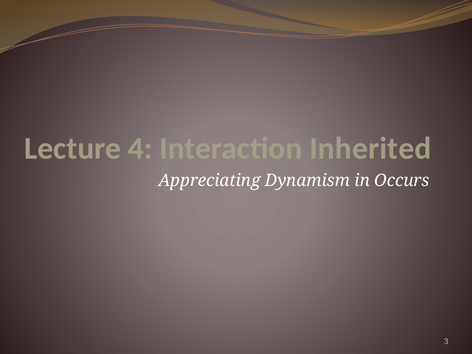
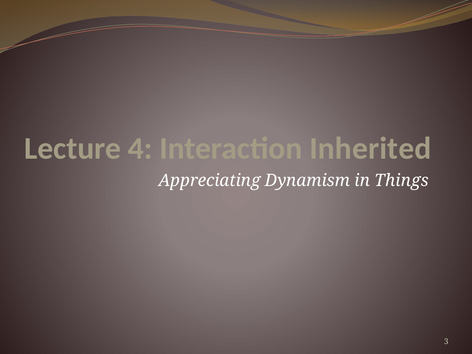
Occurs: Occurs -> Things
